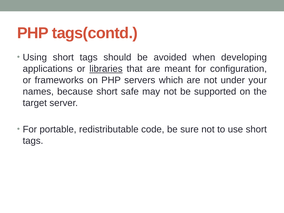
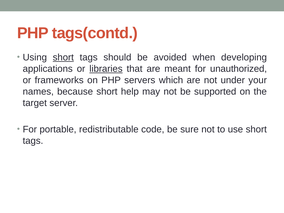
short at (63, 57) underline: none -> present
configuration: configuration -> unauthorized
safe: safe -> help
